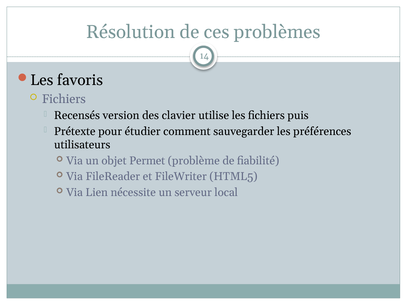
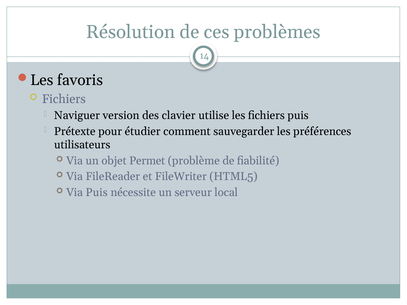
Recensés: Recensés -> Naviguer
Via Lien: Lien -> Puis
